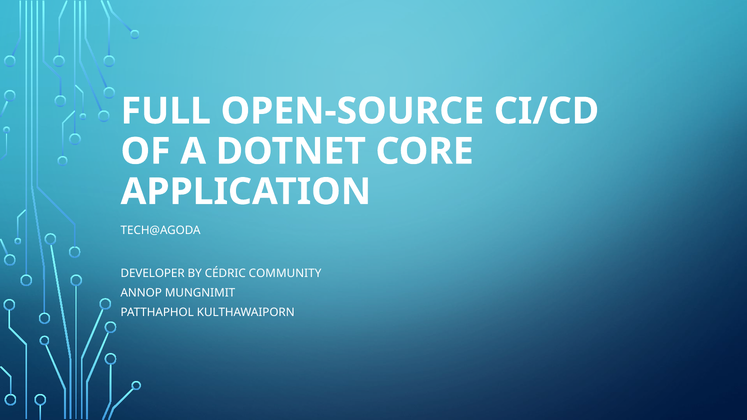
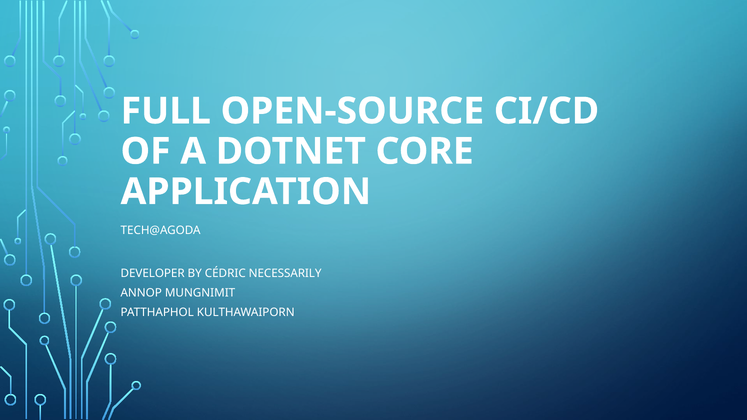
COMMUNITY: COMMUNITY -> NECESSARILY
